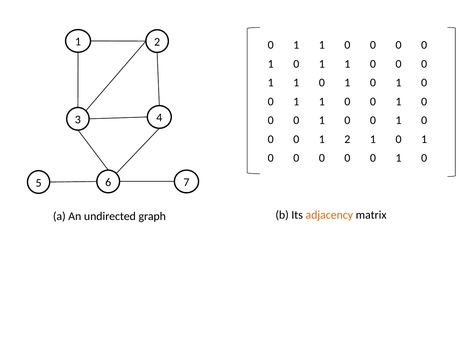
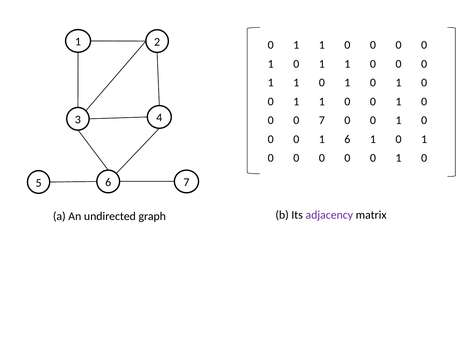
1 at (322, 120): 1 -> 7
1 2: 2 -> 6
adjacency colour: orange -> purple
